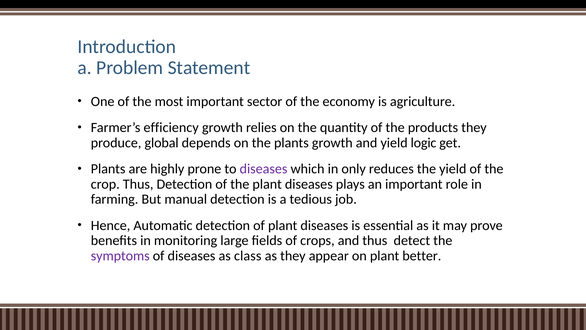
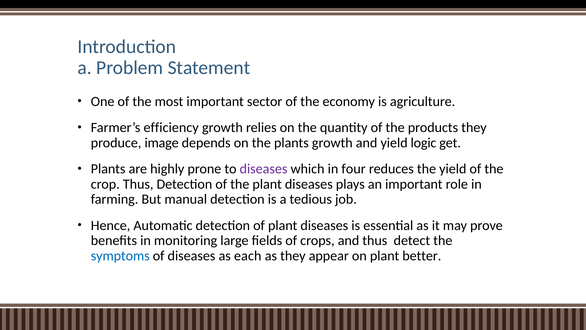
global: global -> image
only: only -> four
symptoms colour: purple -> blue
class: class -> each
